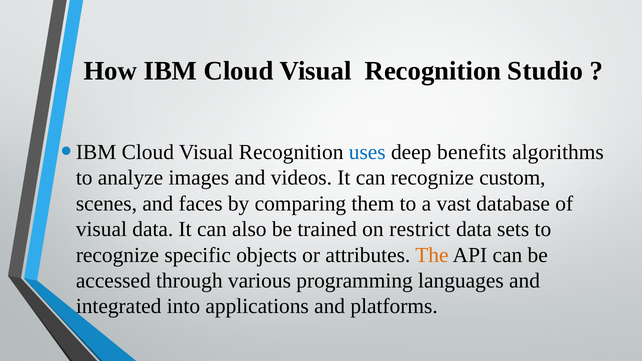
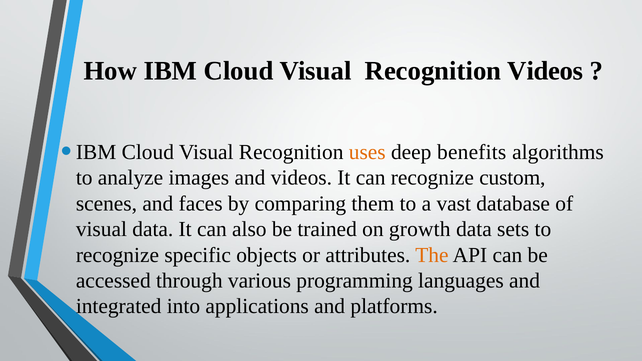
Recognition Studio: Studio -> Videos
uses colour: blue -> orange
restrict: restrict -> growth
